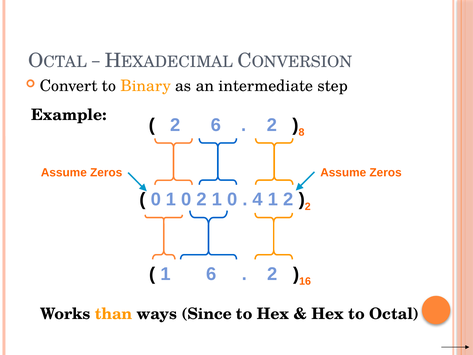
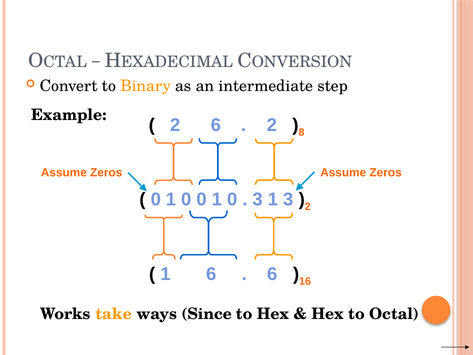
0 2: 2 -> 0
4 at (258, 199): 4 -> 3
1 2: 2 -> 3
2 at (272, 274): 2 -> 6
than: than -> take
